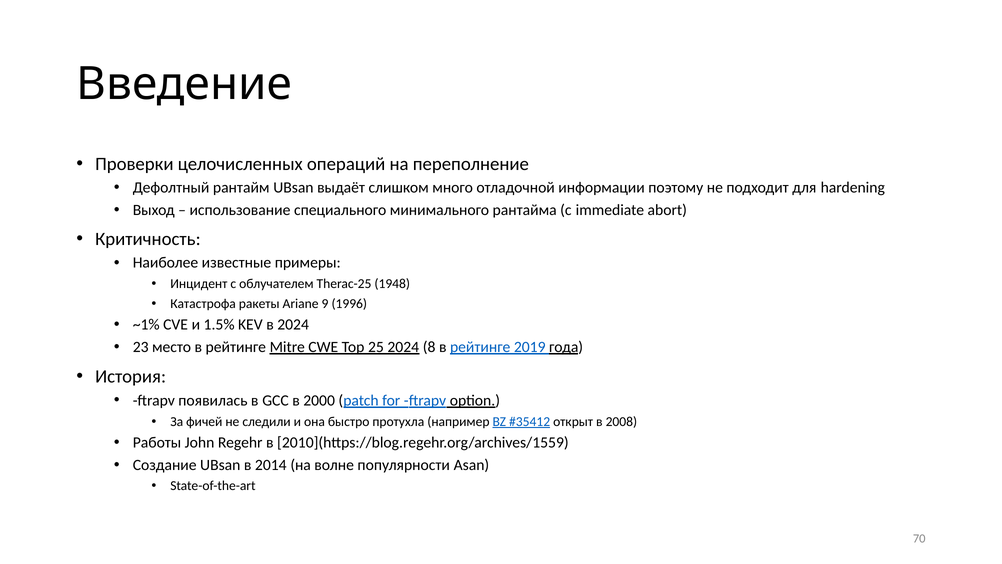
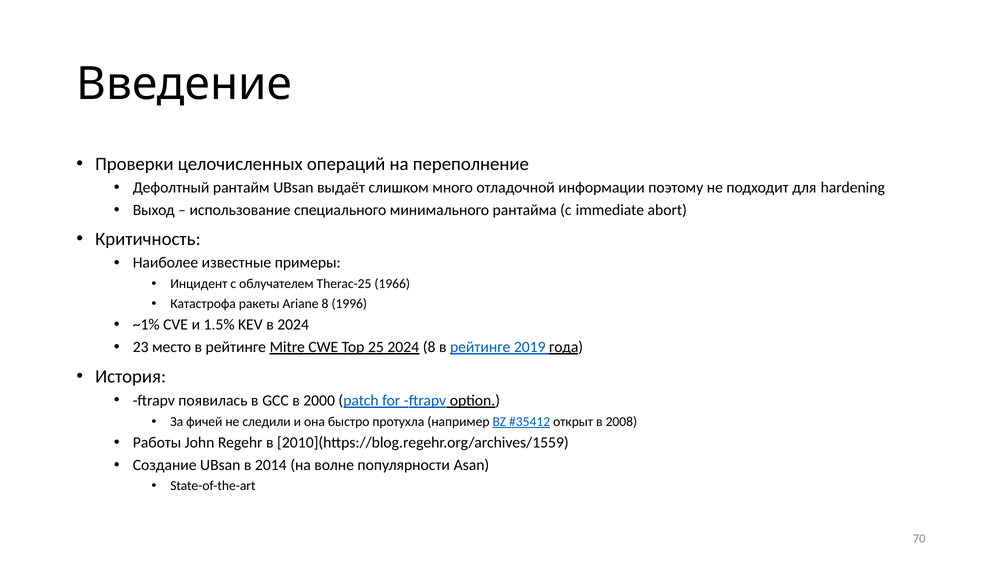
1948: 1948 -> 1966
Ariane 9: 9 -> 8
